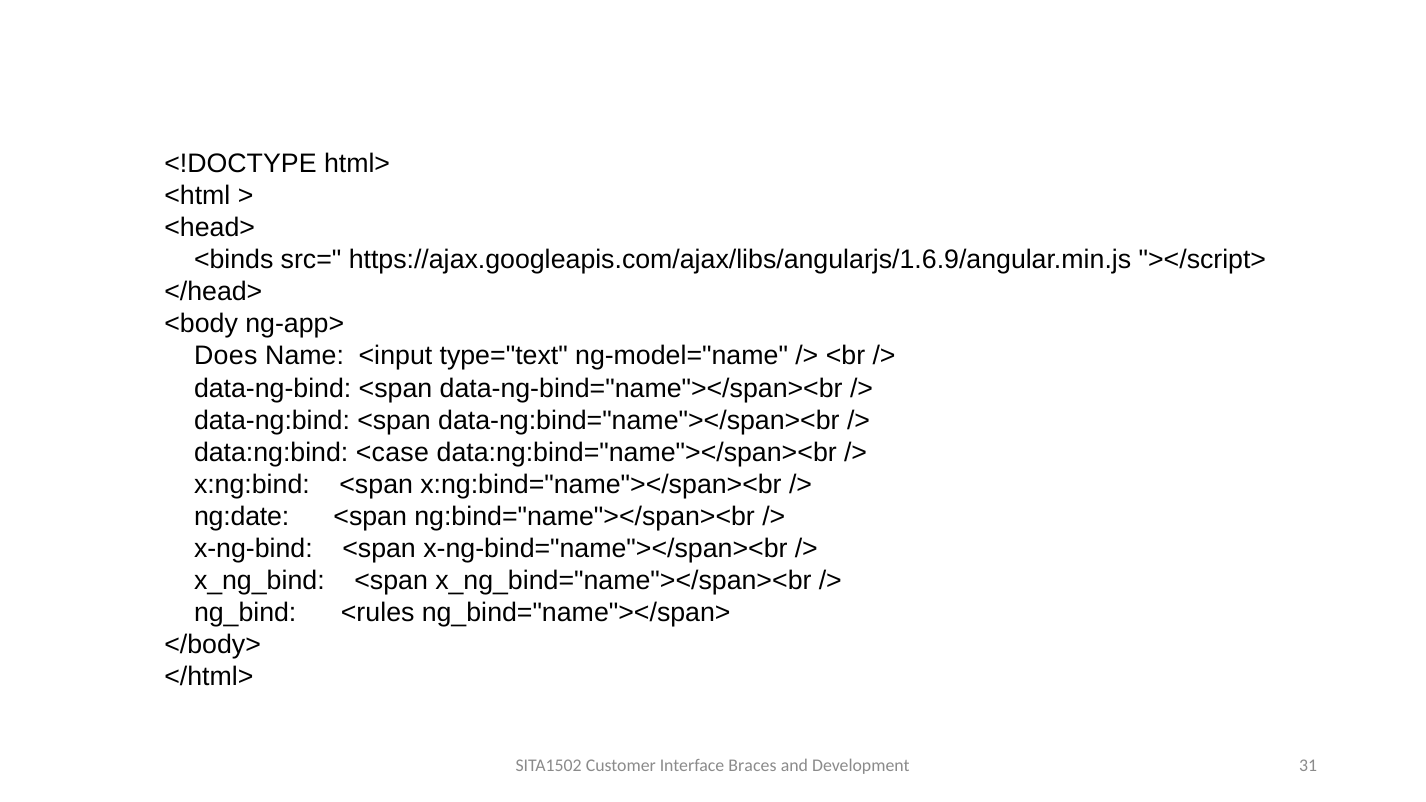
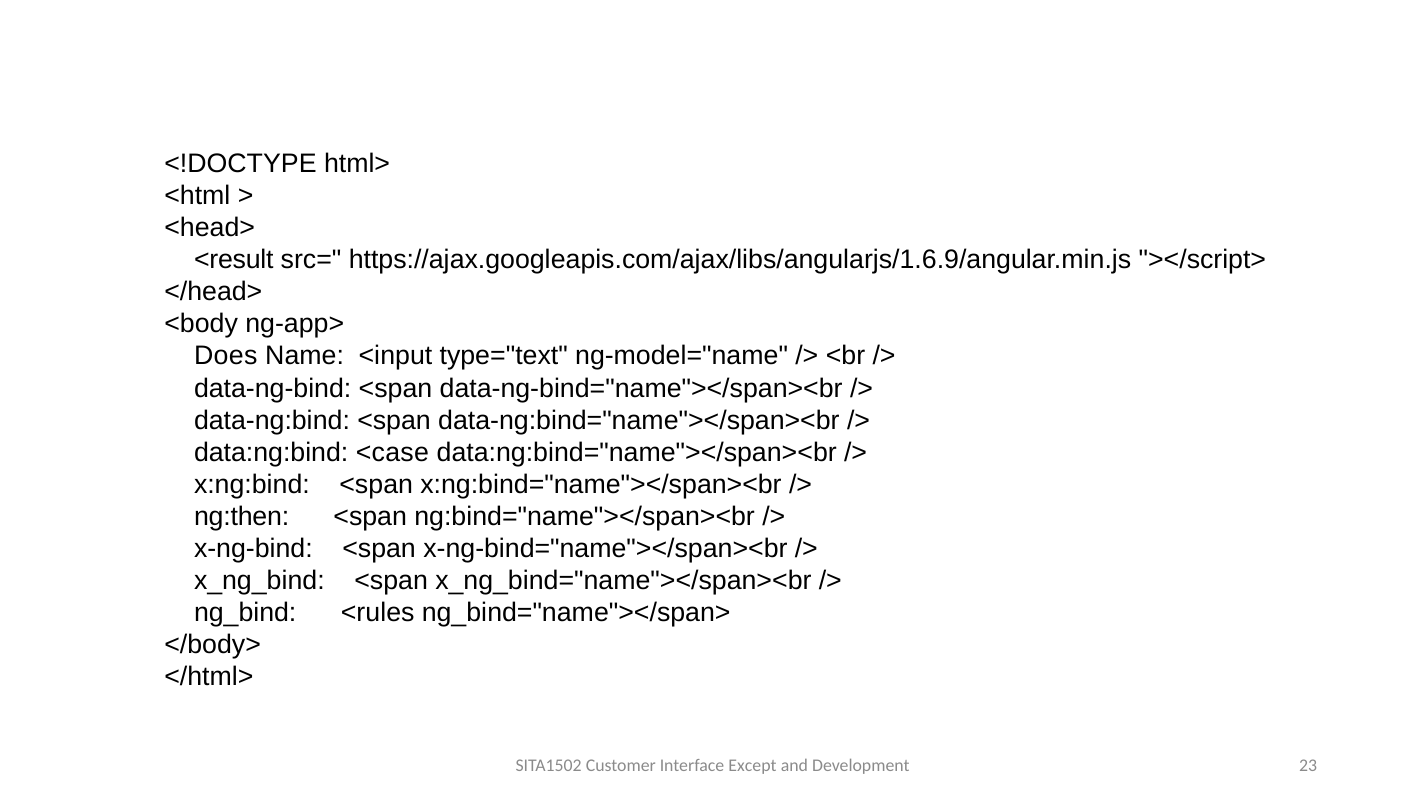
<binds: <binds -> <result
ng:date: ng:date -> ng:then
Braces: Braces -> Except
31: 31 -> 23
